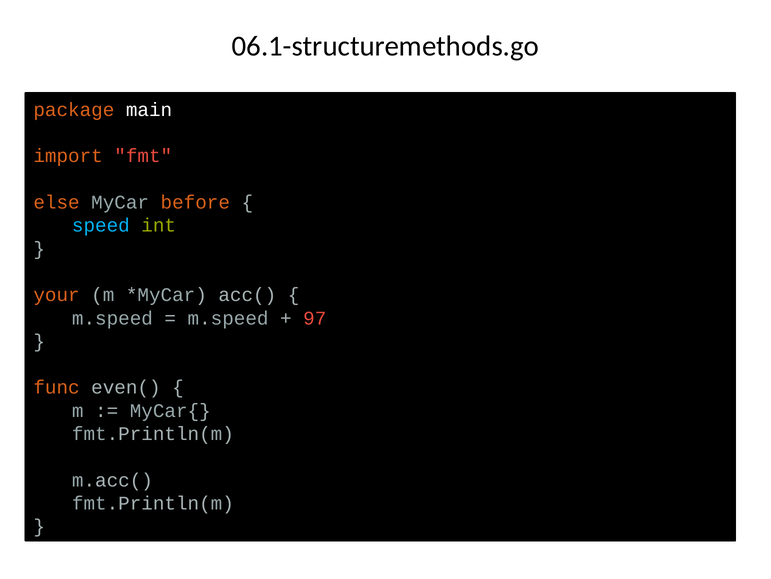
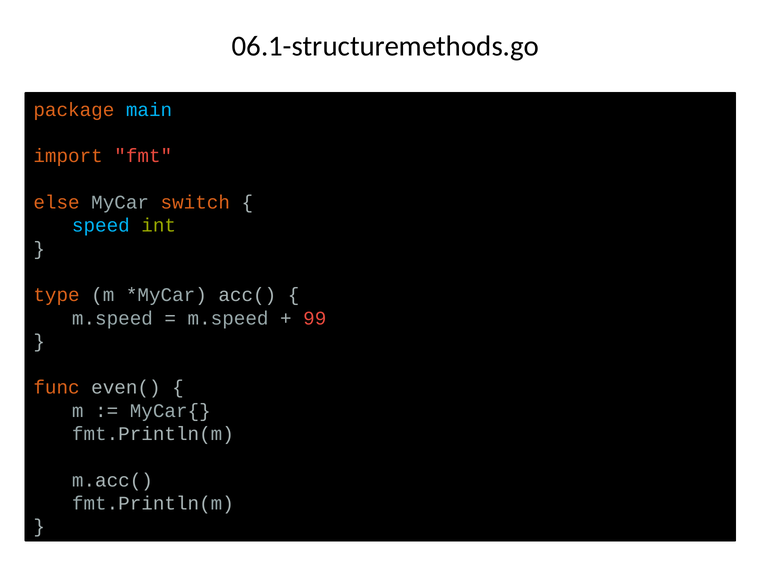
main colour: white -> light blue
before: before -> switch
your: your -> type
97: 97 -> 99
